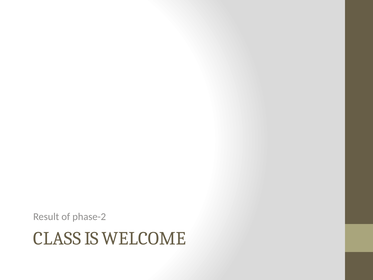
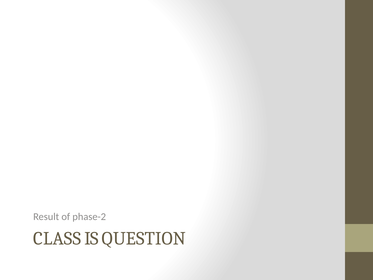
WELCOME: WELCOME -> QUESTION
